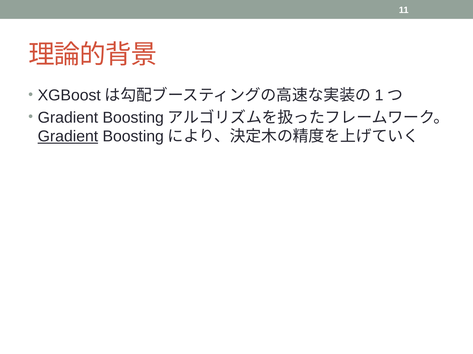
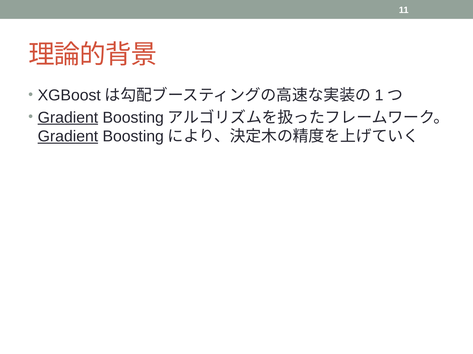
Gradient at (68, 118) underline: none -> present
